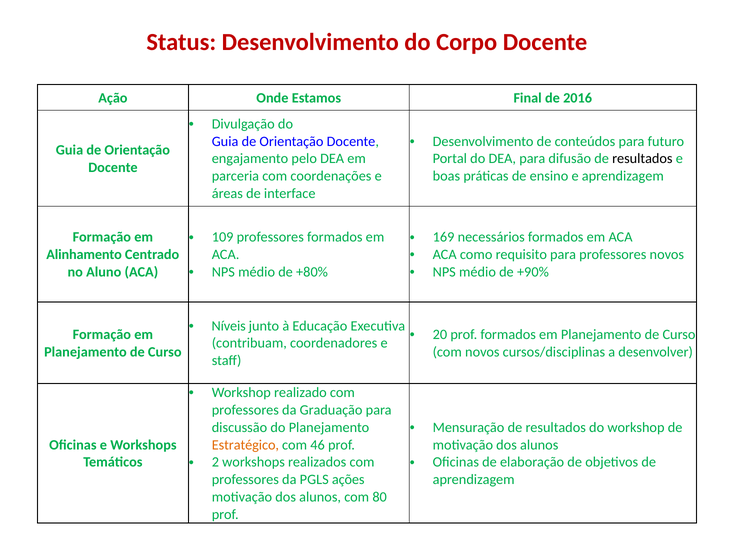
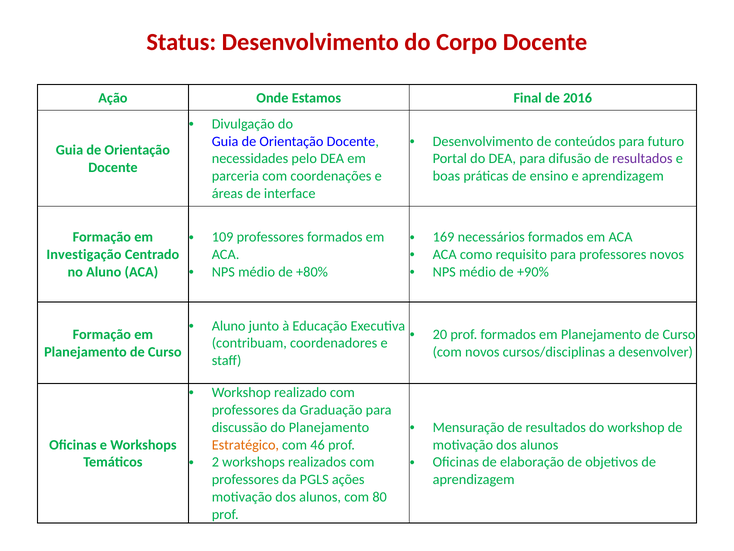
engajamento: engajamento -> necessidades
resultados at (642, 159) colour: black -> purple
Alinhamento: Alinhamento -> Investigação
Níveis at (229, 326): Níveis -> Aluno
